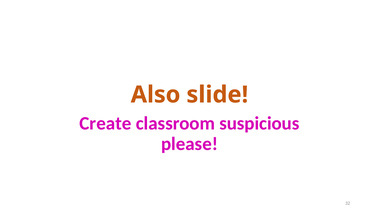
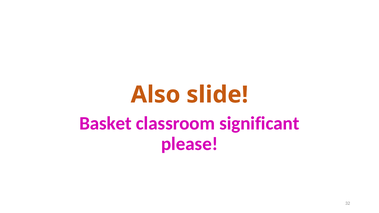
Create: Create -> Basket
suspicious: suspicious -> significant
